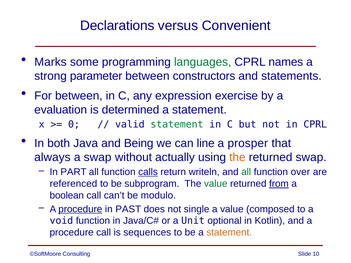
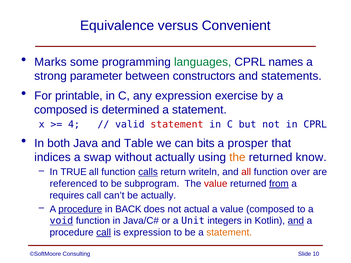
Declarations: Declarations -> Equivalence
For between: between -> printable
evaluation at (61, 110): evaluation -> composed
0: 0 -> 4
statement at (177, 125) colour: green -> red
Being: Being -> Table
line: line -> bits
always: always -> indices
returned swap: swap -> know
PART: PART -> TRUE
all at (246, 172) colour: green -> red
value at (216, 184) colour: green -> red
boolean: boolean -> requires
be modulo: modulo -> actually
PAST: PAST -> BACK
single: single -> actual
void underline: none -> present
optional: optional -> integers
and at (296, 221) underline: none -> present
call at (104, 233) underline: none -> present
is sequences: sequences -> expression
